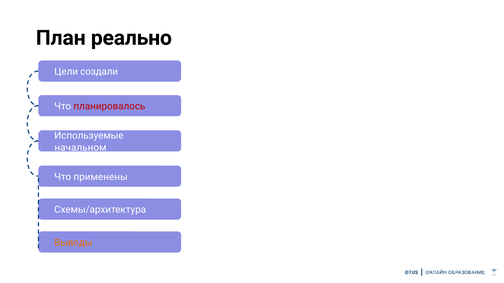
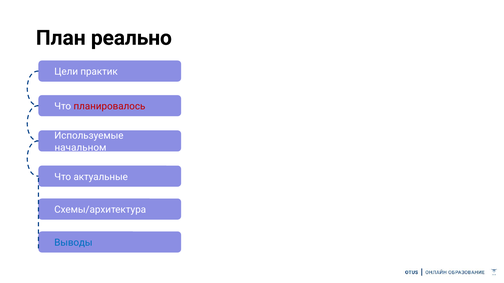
создали: создали -> практик
применены: применены -> актуальные
Выводы colour: orange -> blue
